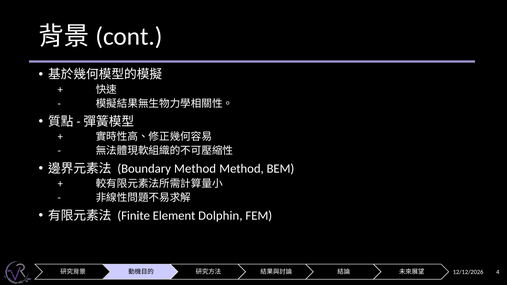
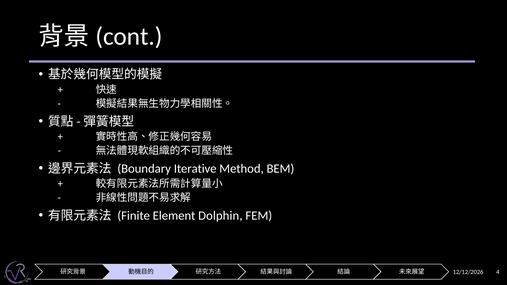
Boundary Method: Method -> Iterative
